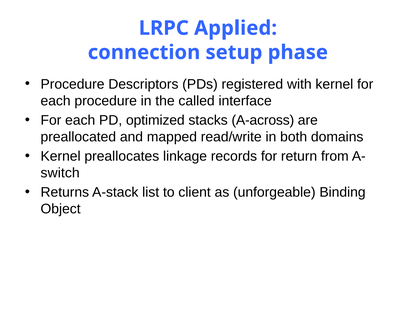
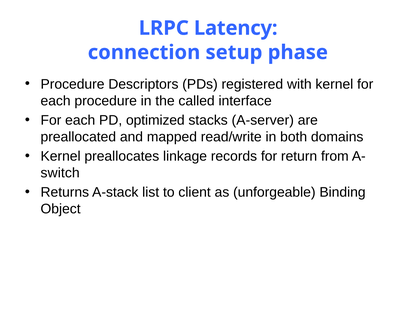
Applied: Applied -> Latency
A‐across: A‐across -> A‐server
